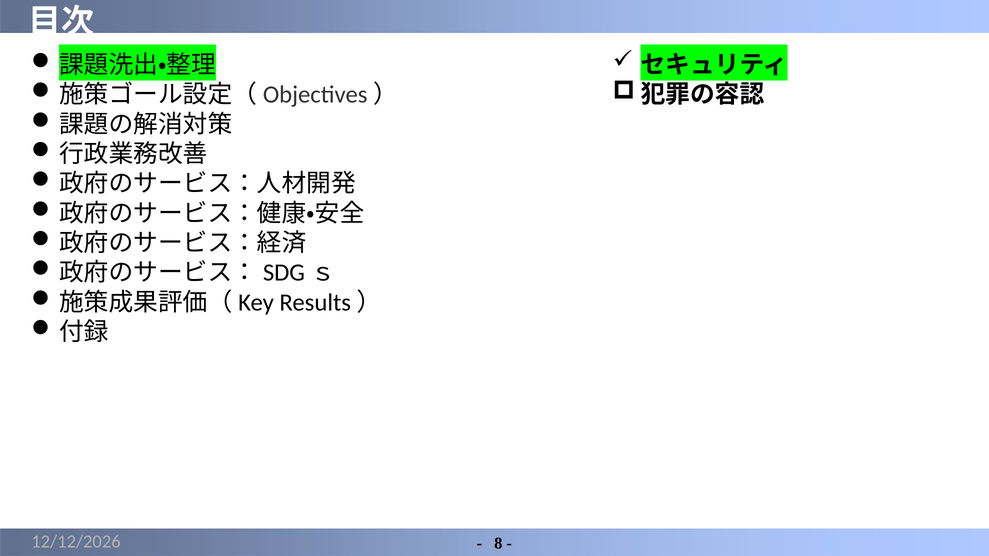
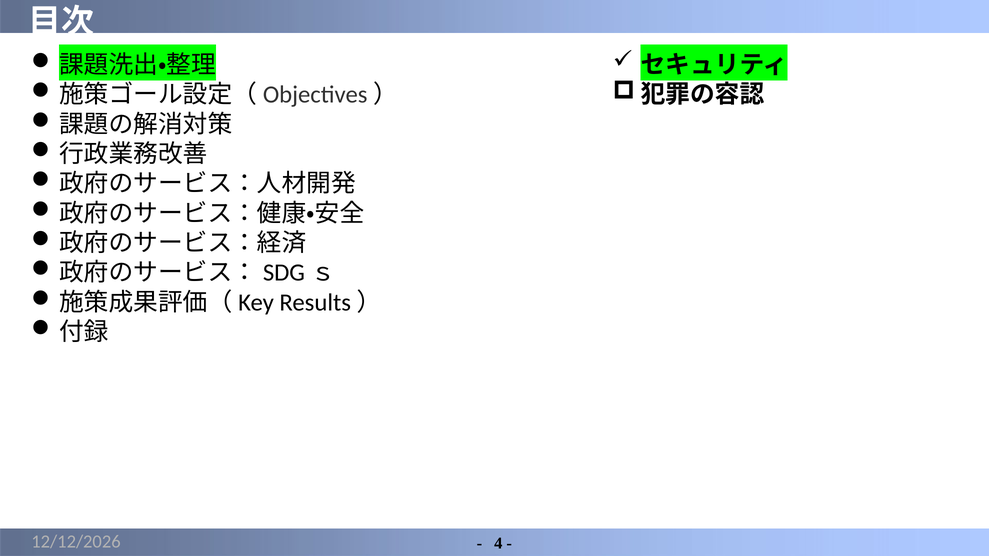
8: 8 -> 4
